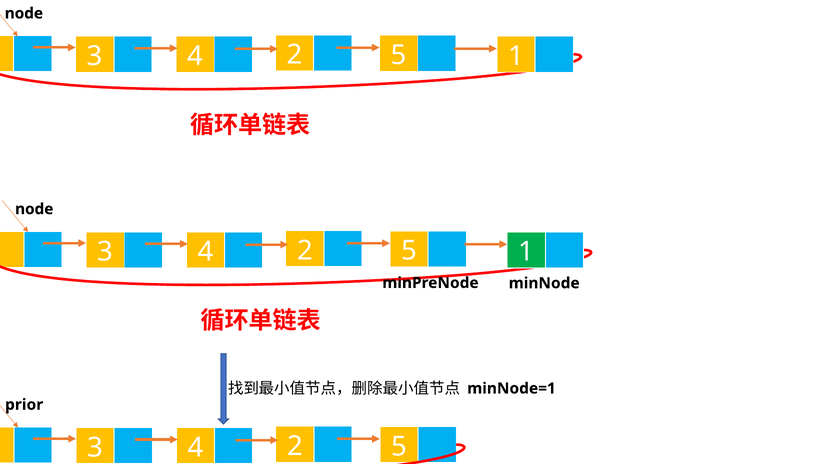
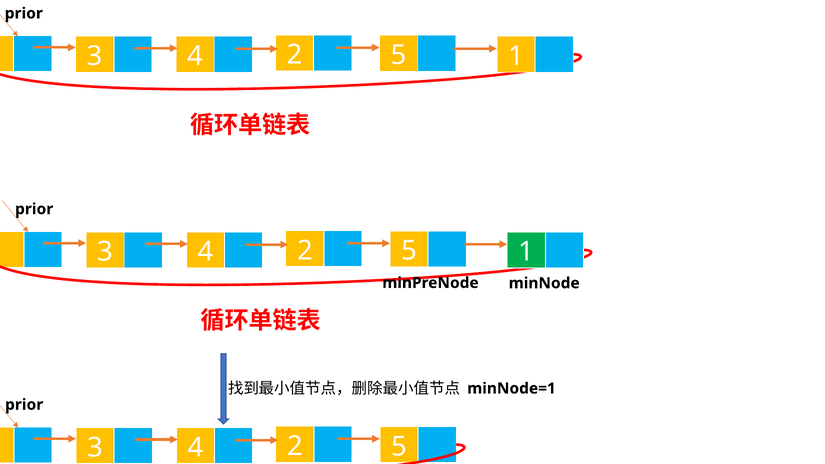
node at (24, 13): node -> prior
node at (34, 209): node -> prior
